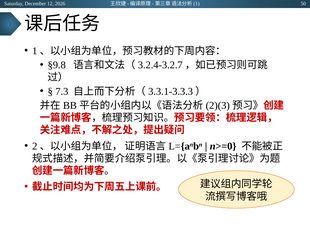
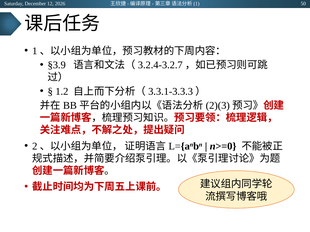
§9.8: §9.8 -> §3.9
7.3: 7.3 -> 1.2
